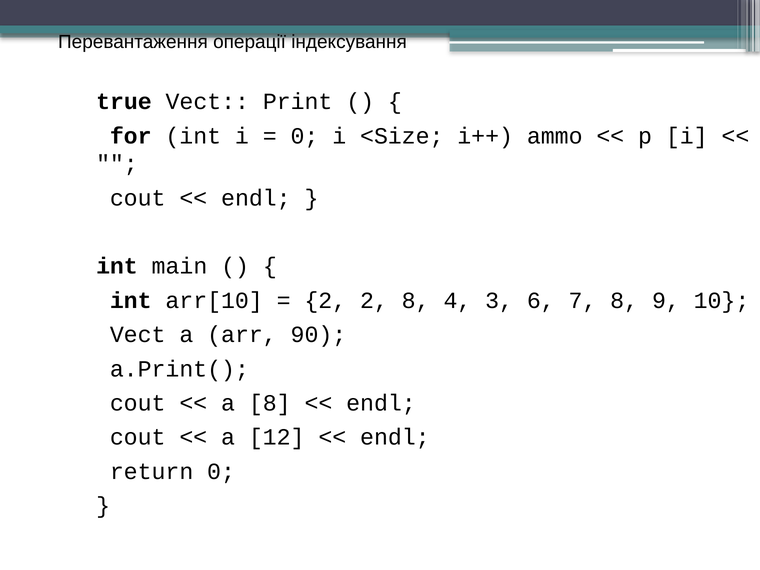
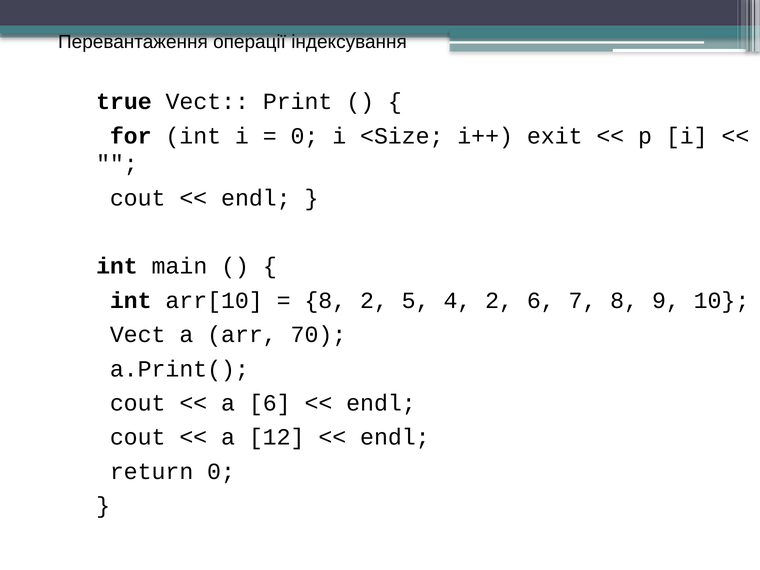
ammo: ammo -> exit
2 at (325, 300): 2 -> 8
2 8: 8 -> 5
4 3: 3 -> 2
90: 90 -> 70
a 8: 8 -> 6
